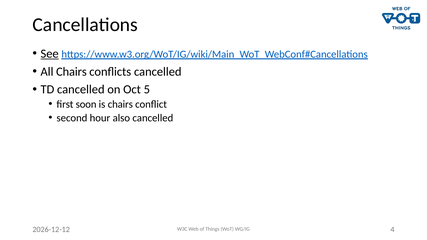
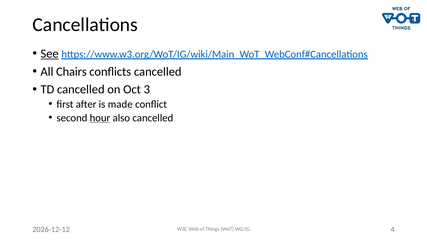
5: 5 -> 3
soon: soon -> after
is chairs: chairs -> made
hour underline: none -> present
